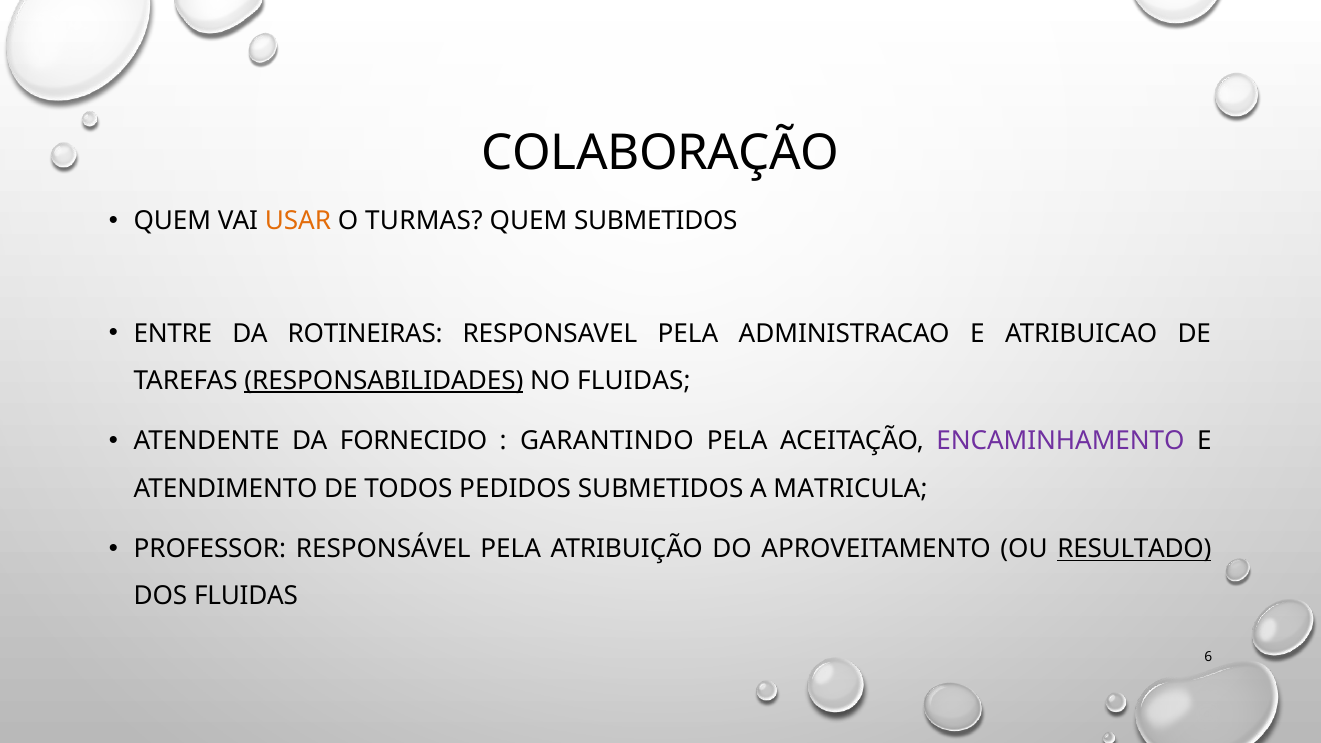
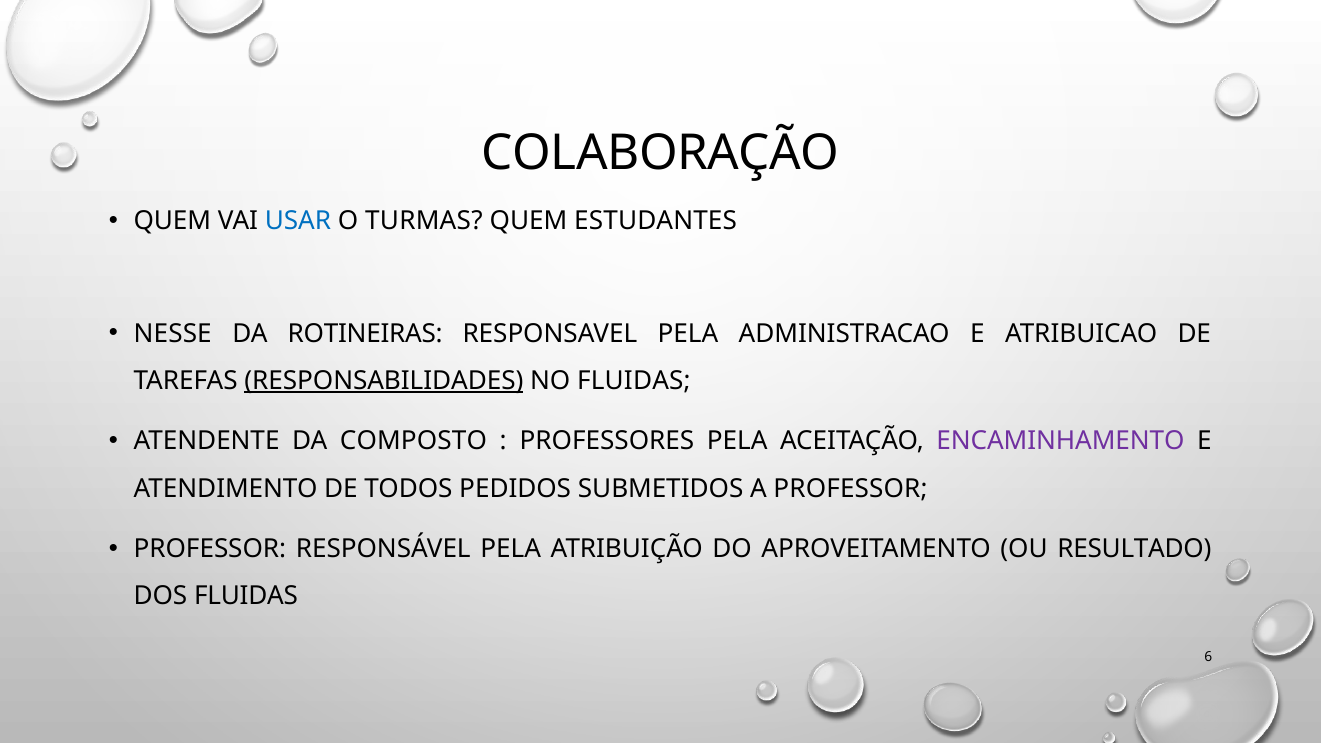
USAR colour: orange -> blue
QUEM SUBMETIDOS: SUBMETIDOS -> ESTUDANTES
ENTRE: ENTRE -> NESSE
FORNECIDO: FORNECIDO -> COMPOSTO
GARANTINDO: GARANTINDO -> PROFESSORES
A MATRICULA: MATRICULA -> PROFESSOR
RESULTADO underline: present -> none
